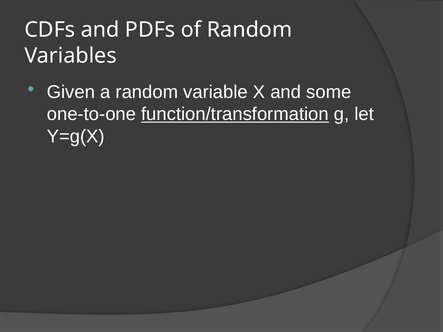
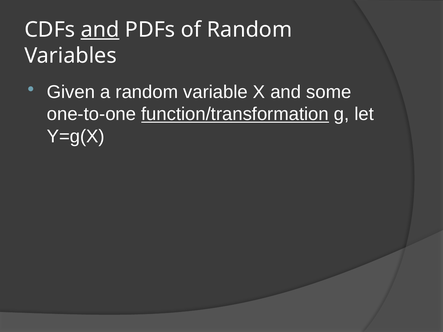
and at (100, 30) underline: none -> present
